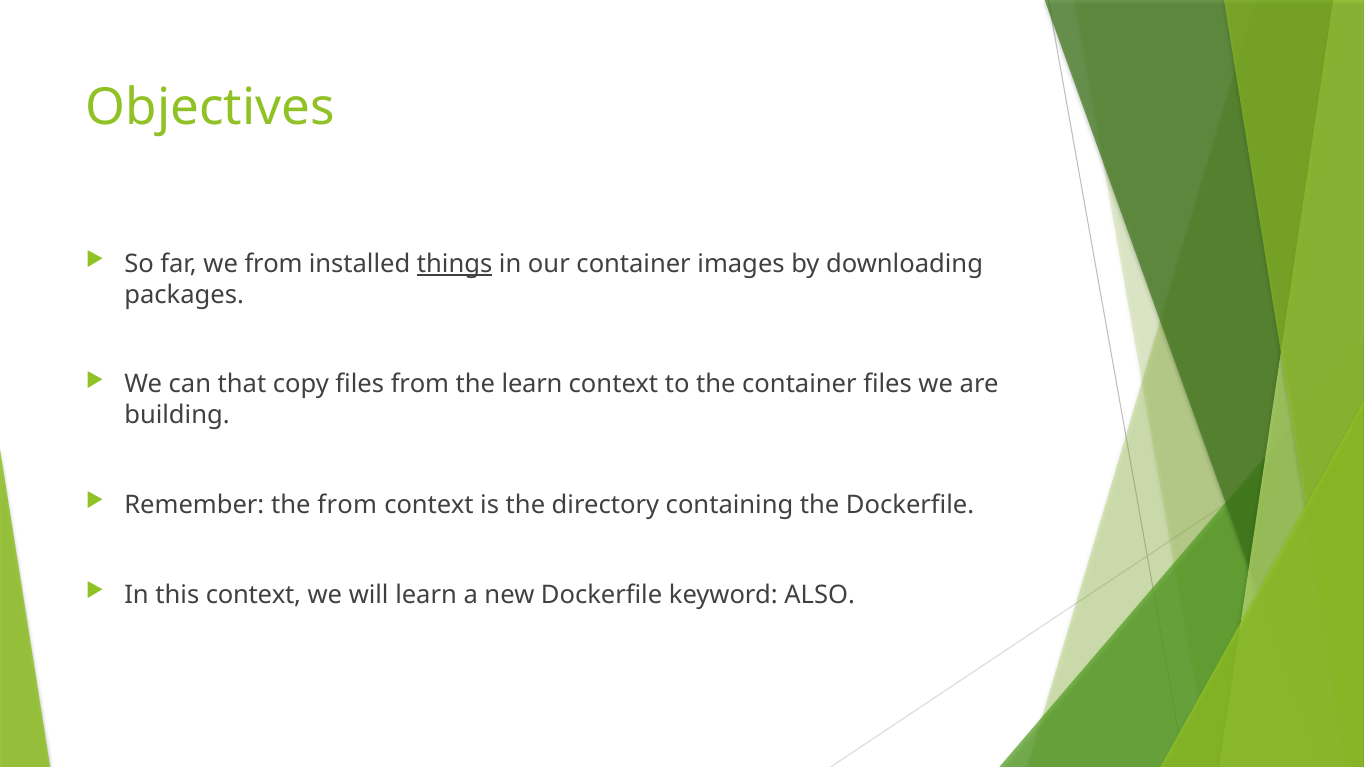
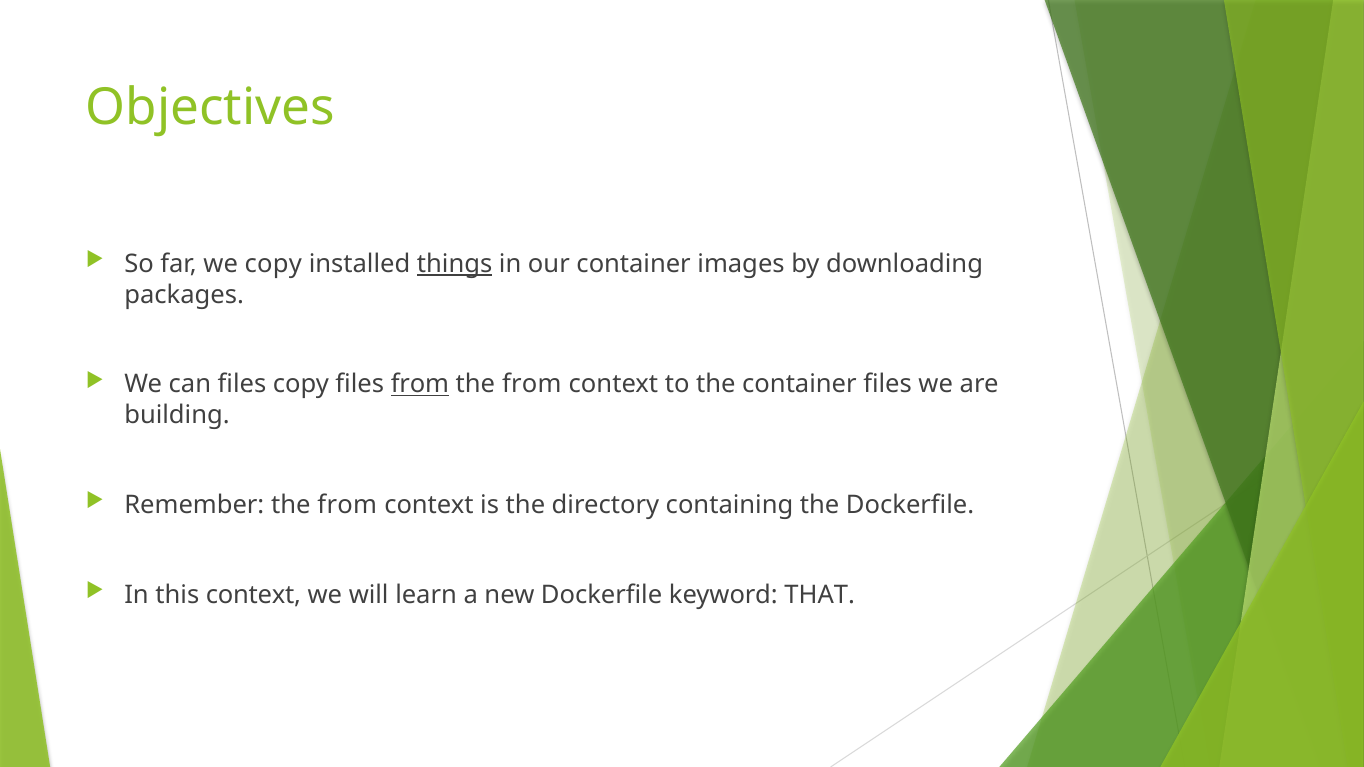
we from: from -> copy
can that: that -> files
from at (420, 384) underline: none -> present
learn at (532, 384): learn -> from
ALSO: ALSO -> THAT
